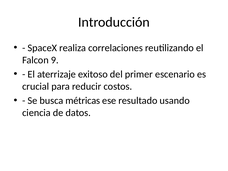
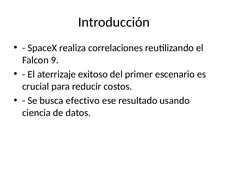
métricas: métricas -> efectivo
